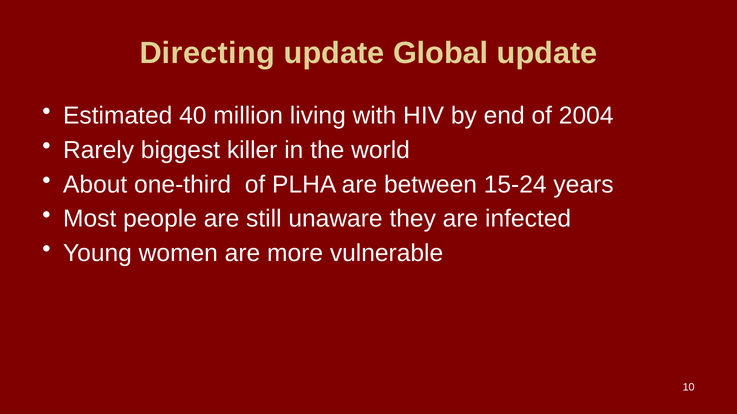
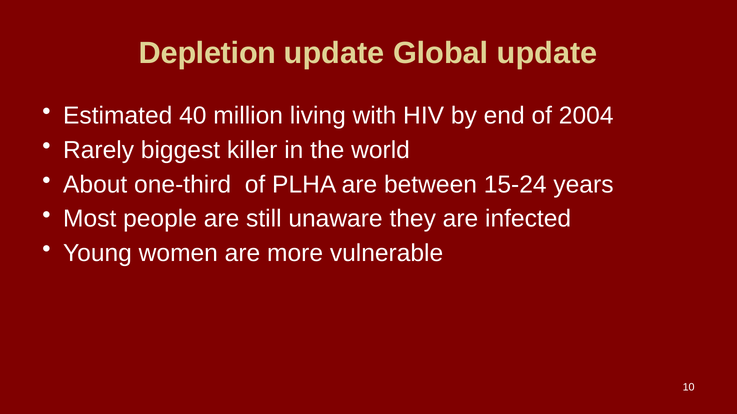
Directing: Directing -> Depletion
